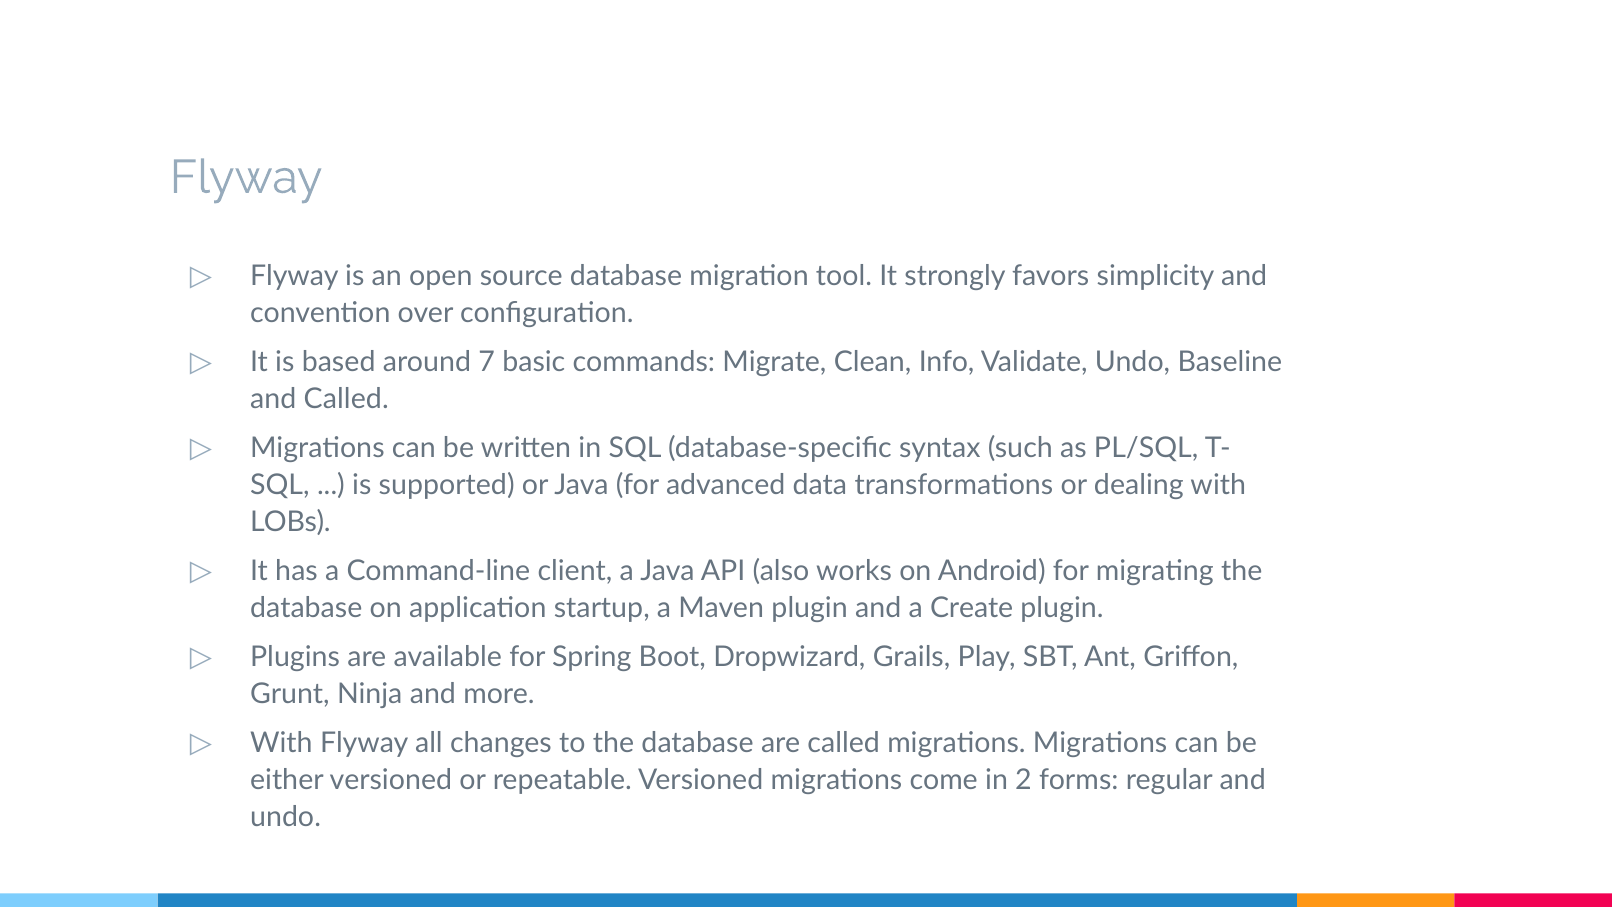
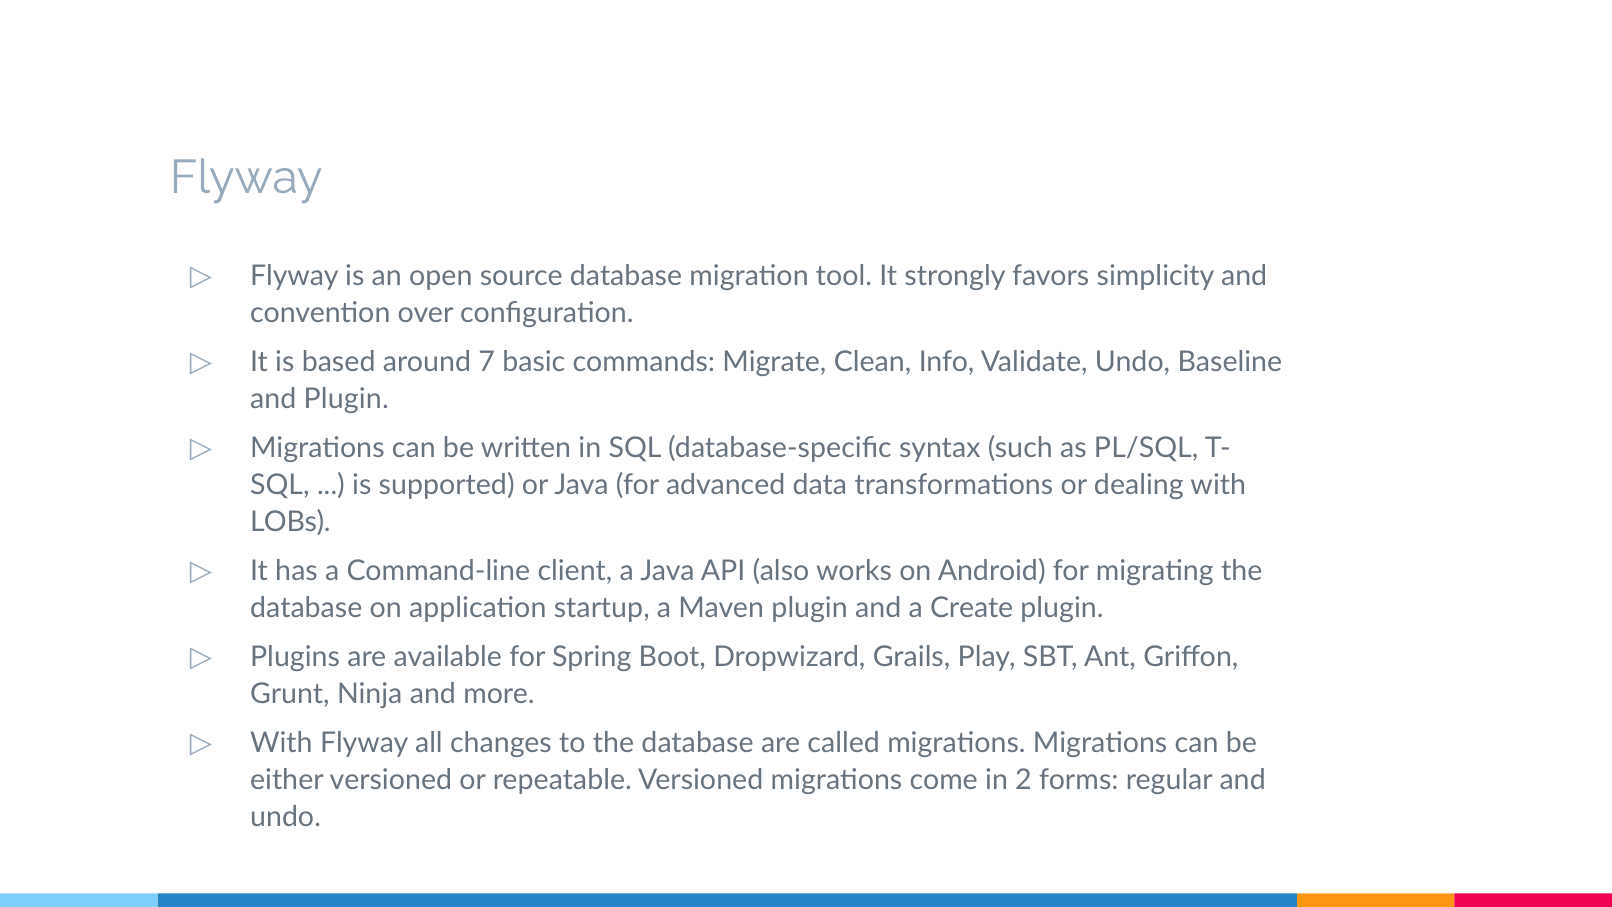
and Called: Called -> Plugin
